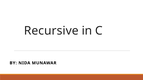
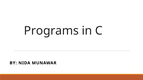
Recursive: Recursive -> Programs
